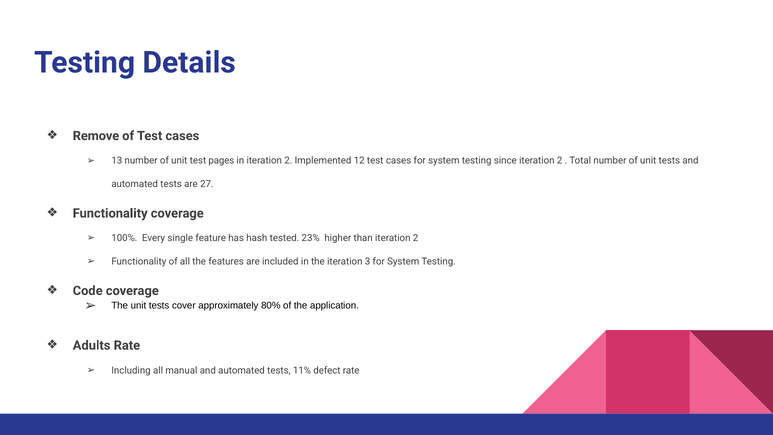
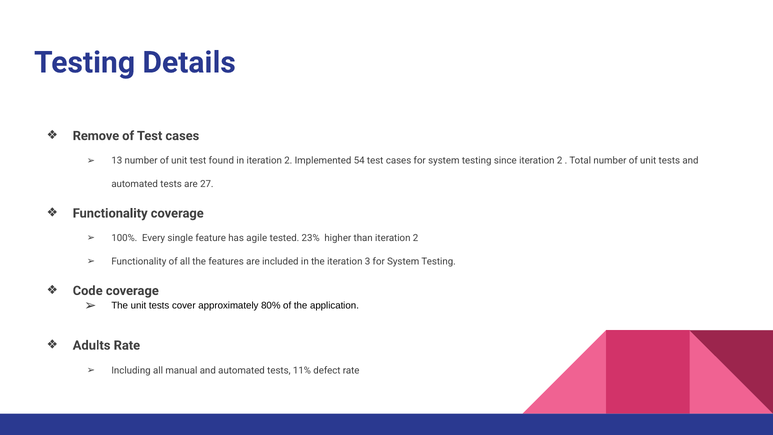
pages: pages -> found
12: 12 -> 54
hash: hash -> agile
